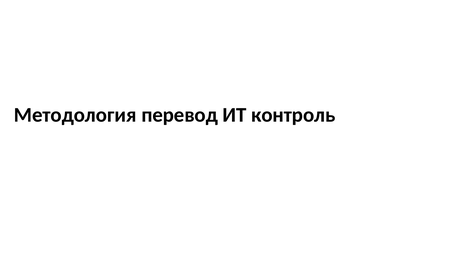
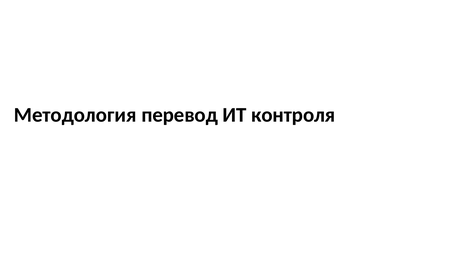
контроль: контроль -> контроля
